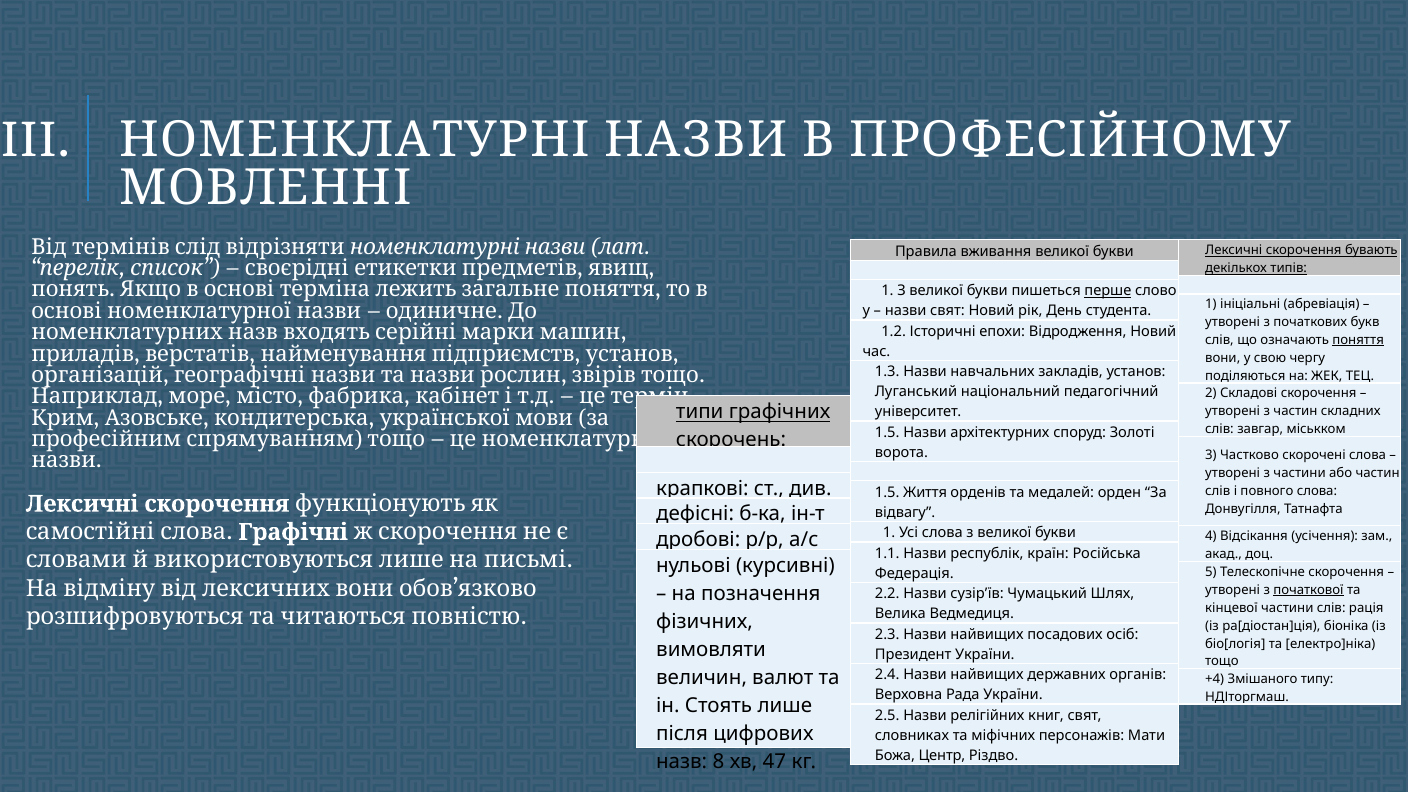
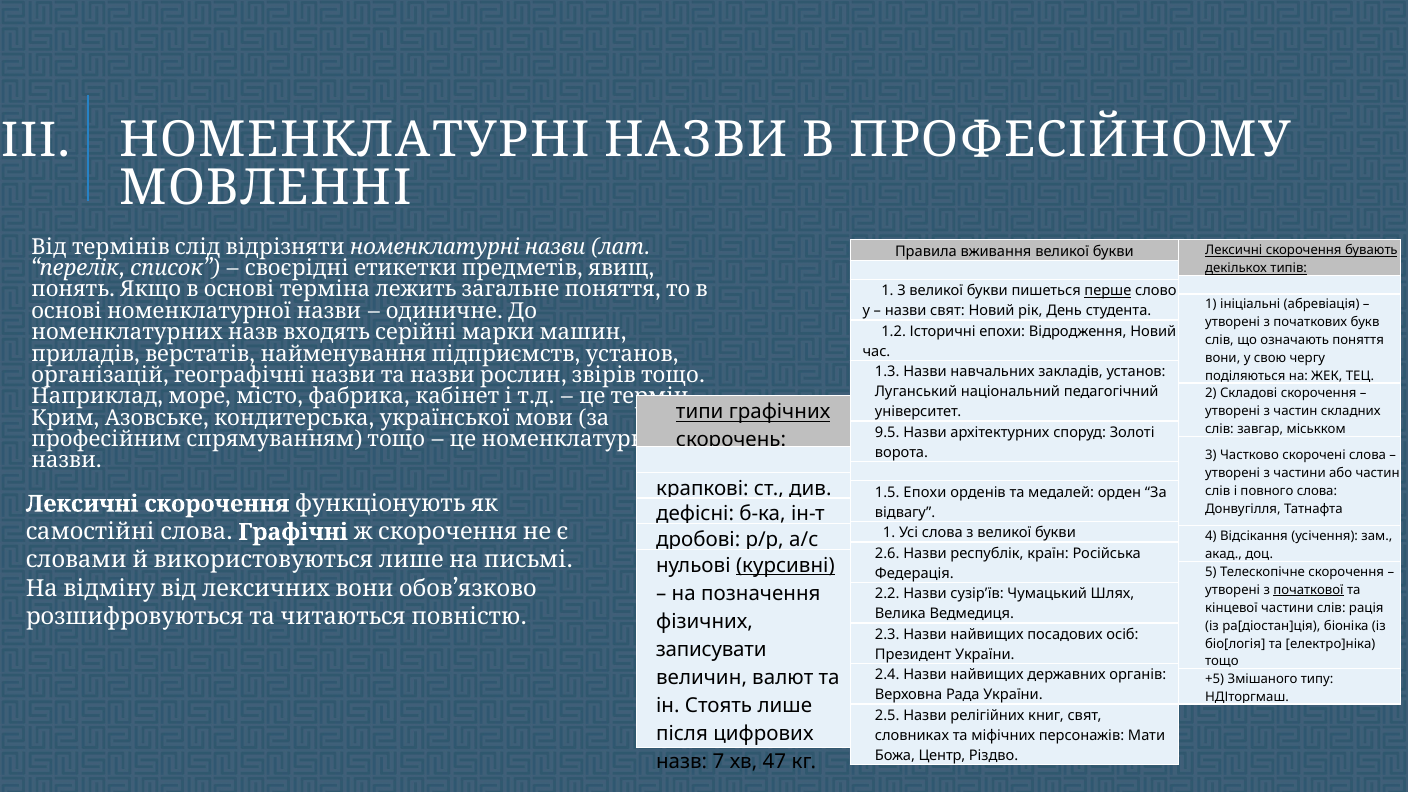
поняття underline: present -> none
1.5 at (887, 433): 1.5 -> 9.5
1.5 Життя: Життя -> Епохи
1.1: 1.1 -> 2.6
курсивні underline: none -> present
вимовляти: вимовляти -> записувати
+4: +4 -> +5
8: 8 -> 7
